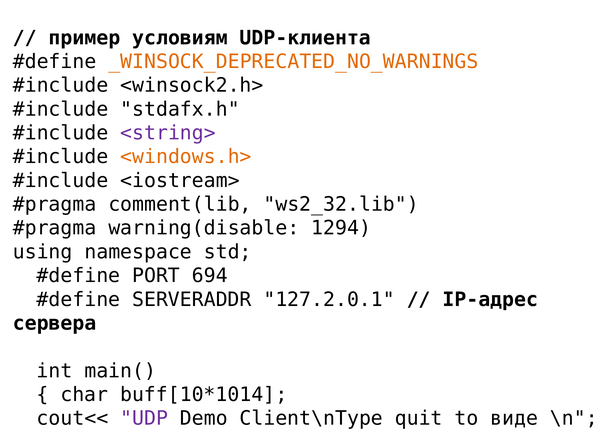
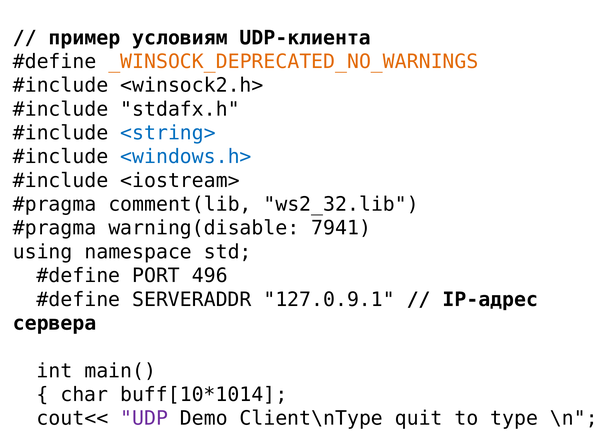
<string> colour: purple -> blue
<windows.h> colour: orange -> blue
1294: 1294 -> 7941
694: 694 -> 496
127.2.0.1: 127.2.0.1 -> 127.0.9.1
виде: виде -> type
